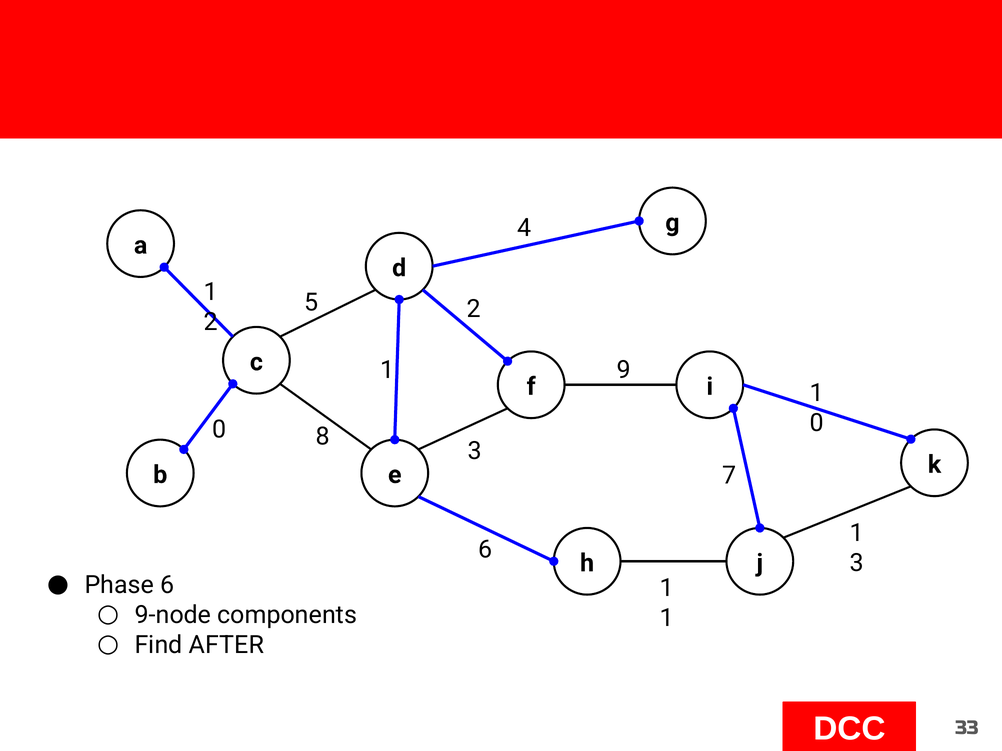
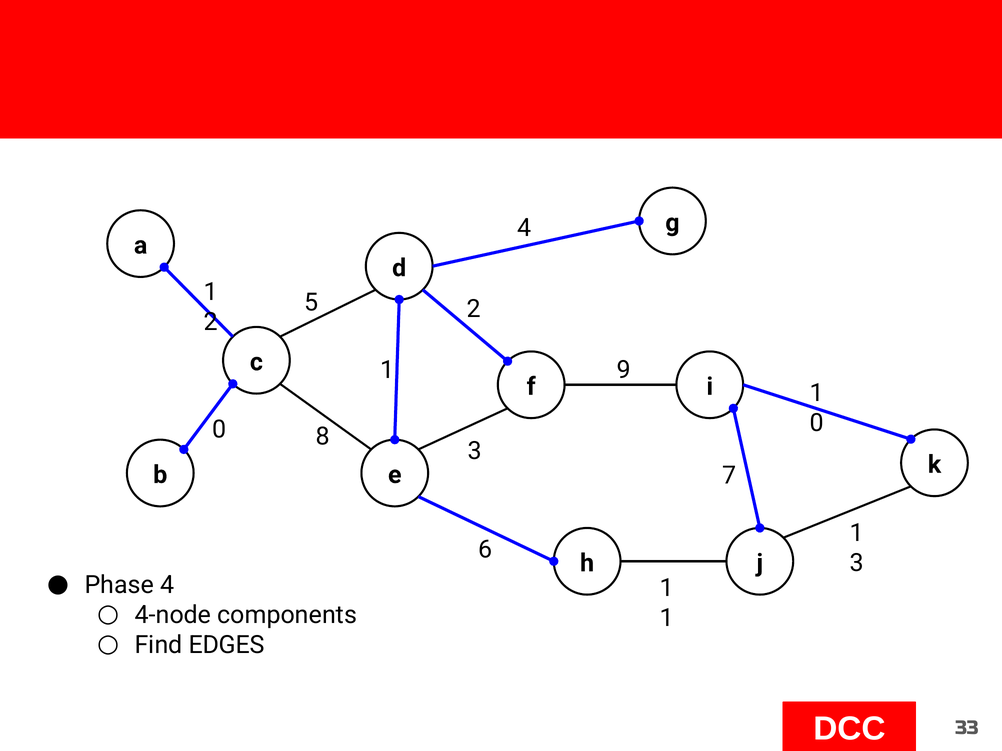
Phase 6: 6 -> 4
9-node: 9-node -> 4-node
AFTER: AFTER -> EDGES
